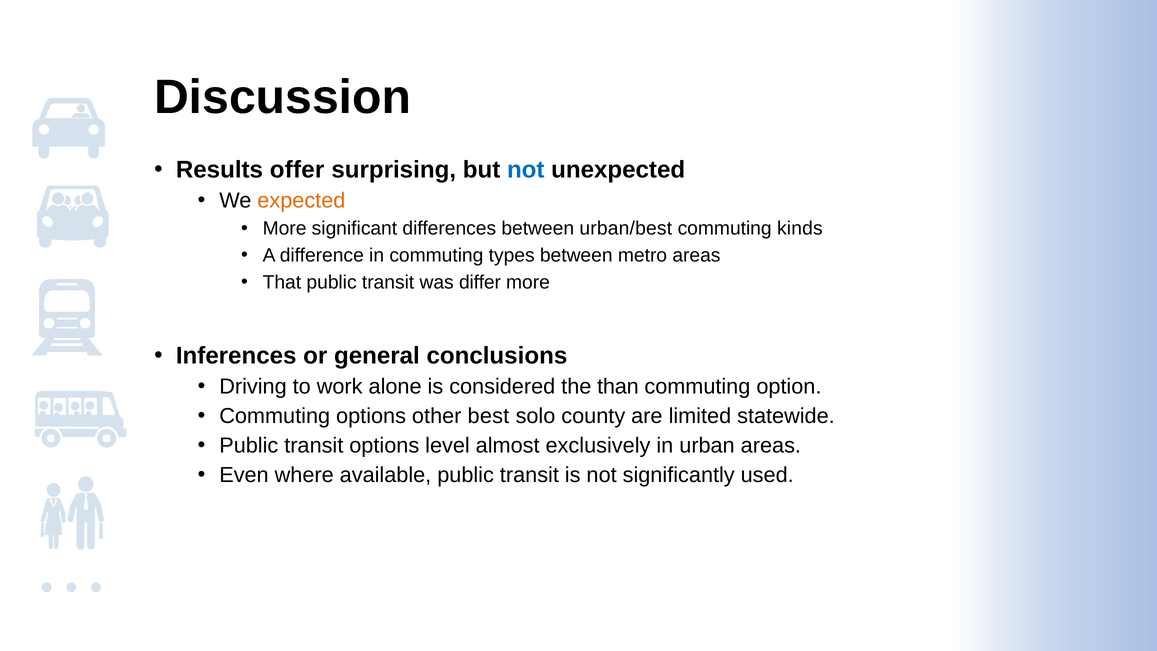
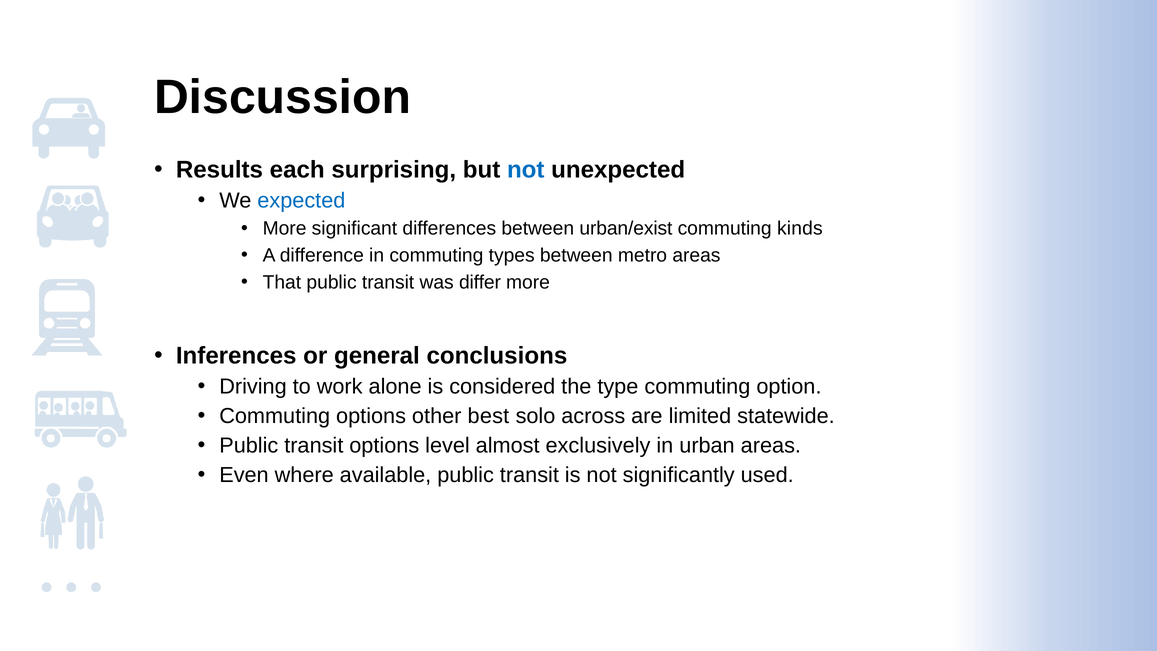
offer: offer -> each
expected colour: orange -> blue
urban/best: urban/best -> urban/exist
than: than -> type
county: county -> across
